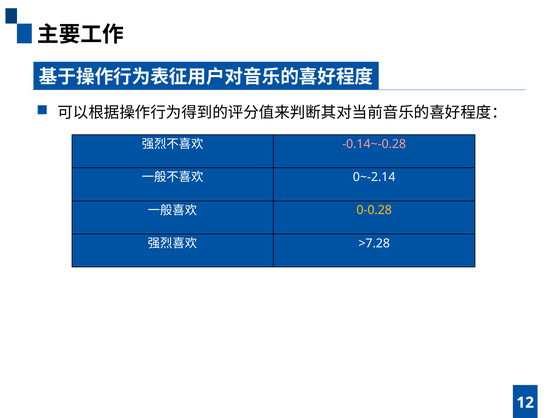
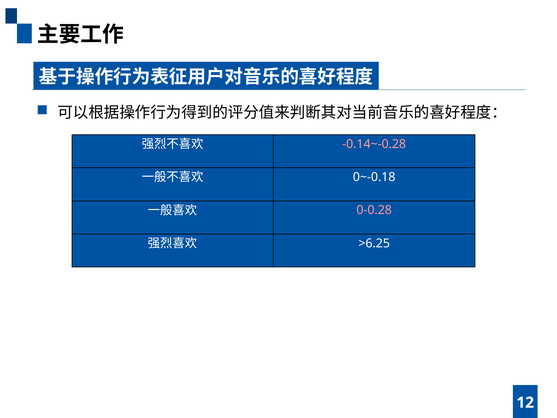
0~-2.14: 0~-2.14 -> 0~-0.18
0-0.28 colour: yellow -> pink
>7.28: >7.28 -> >6.25
